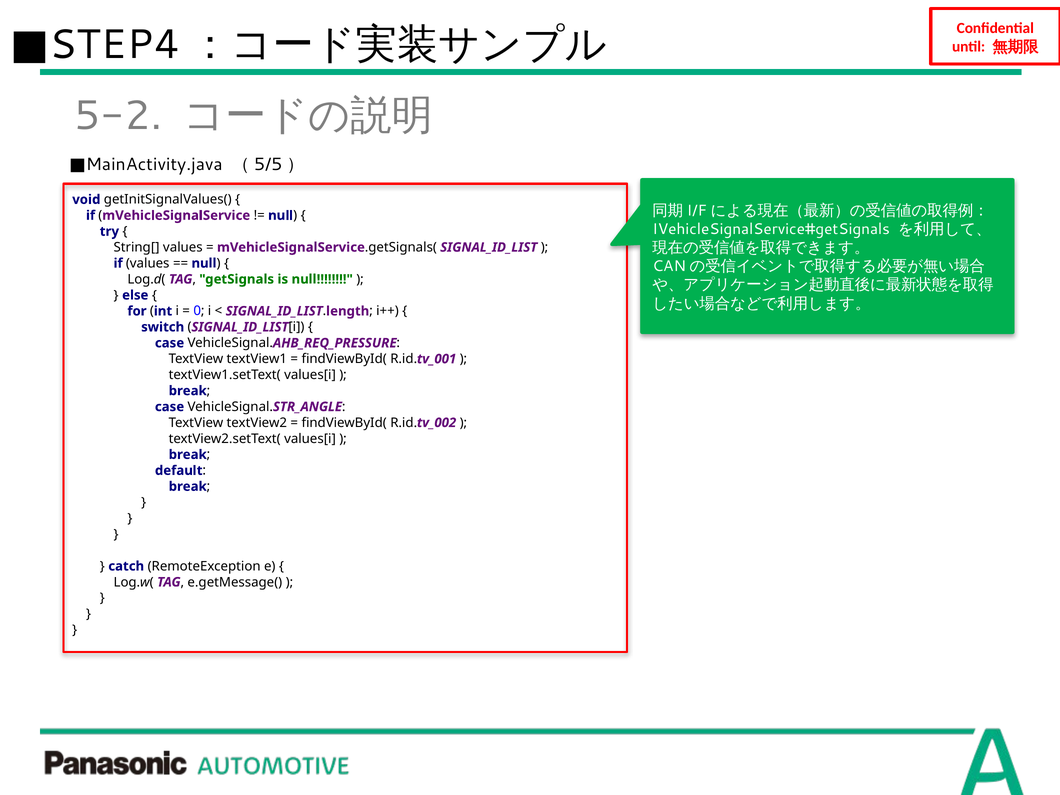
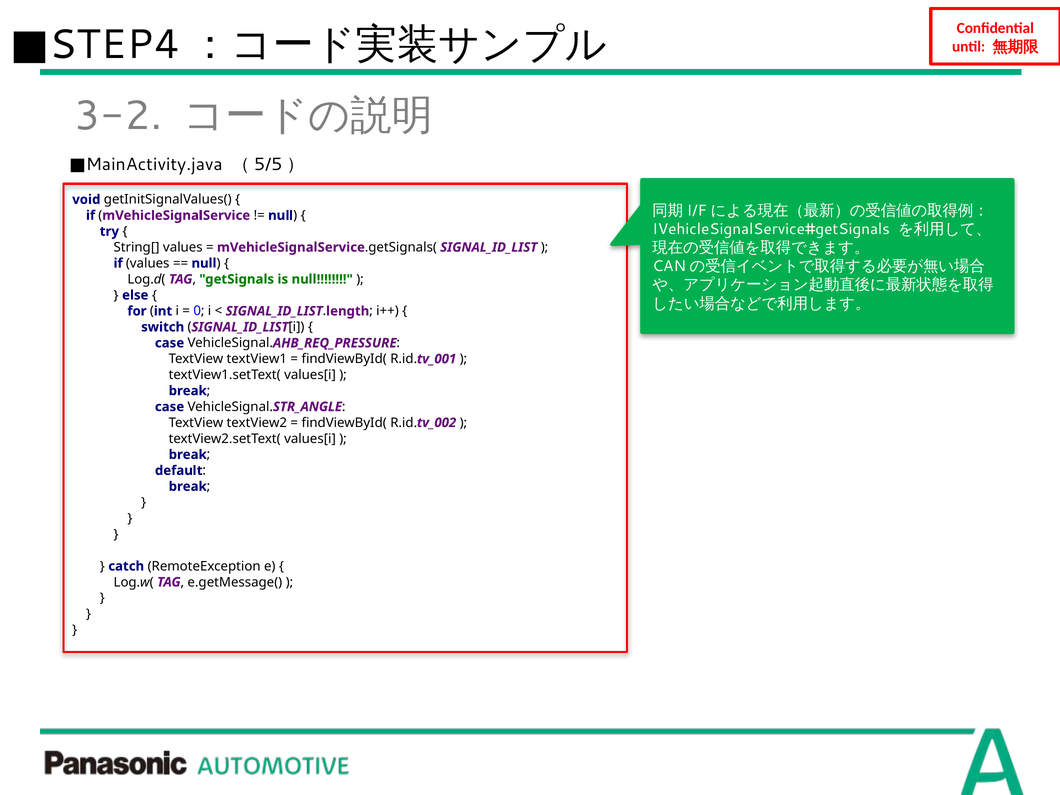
5-2: 5-2 -> 3-2
